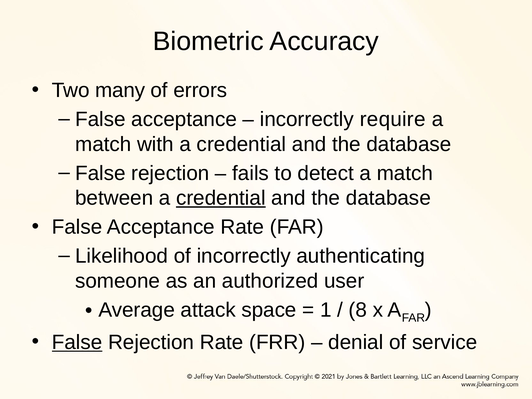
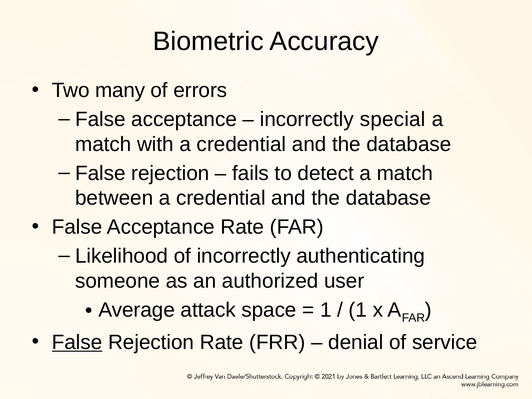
require: require -> special
credential at (221, 198) underline: present -> none
8 at (358, 310): 8 -> 1
